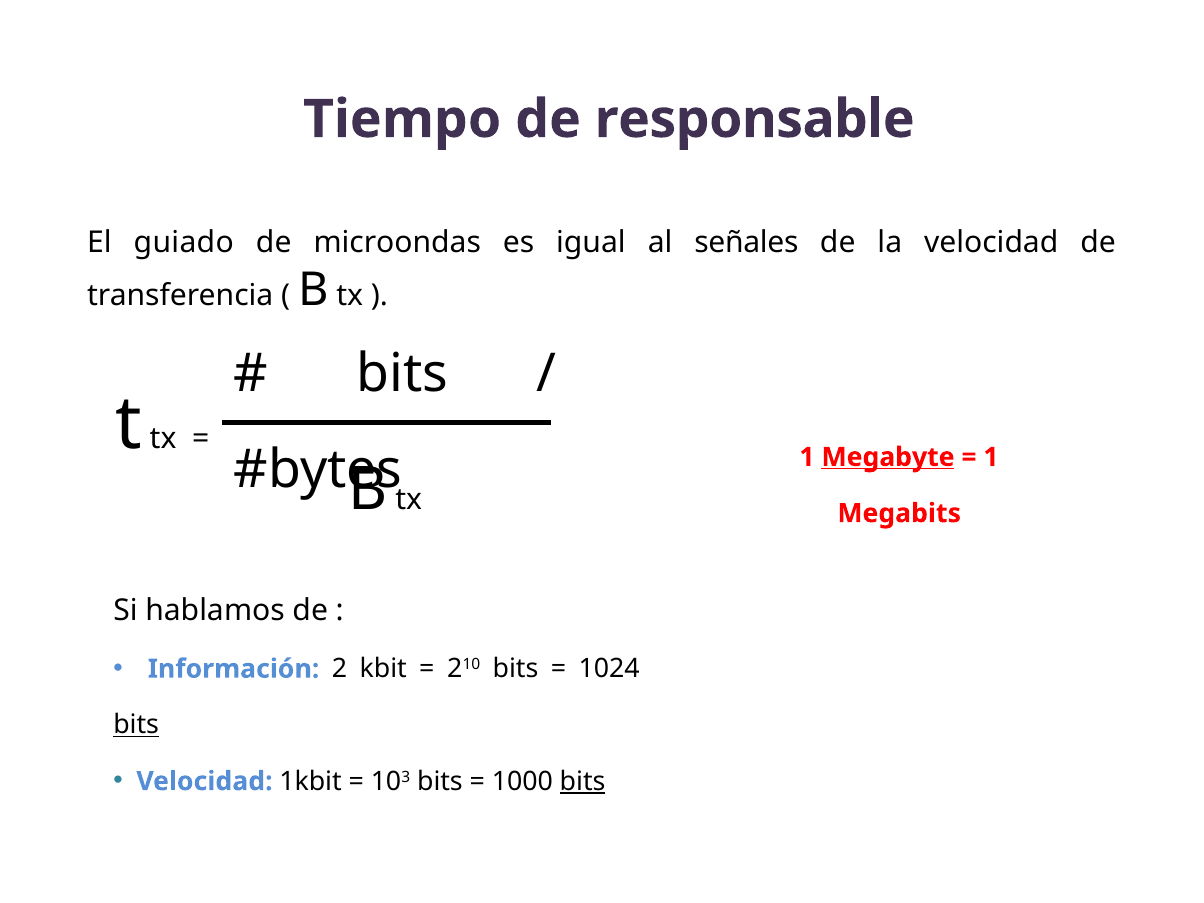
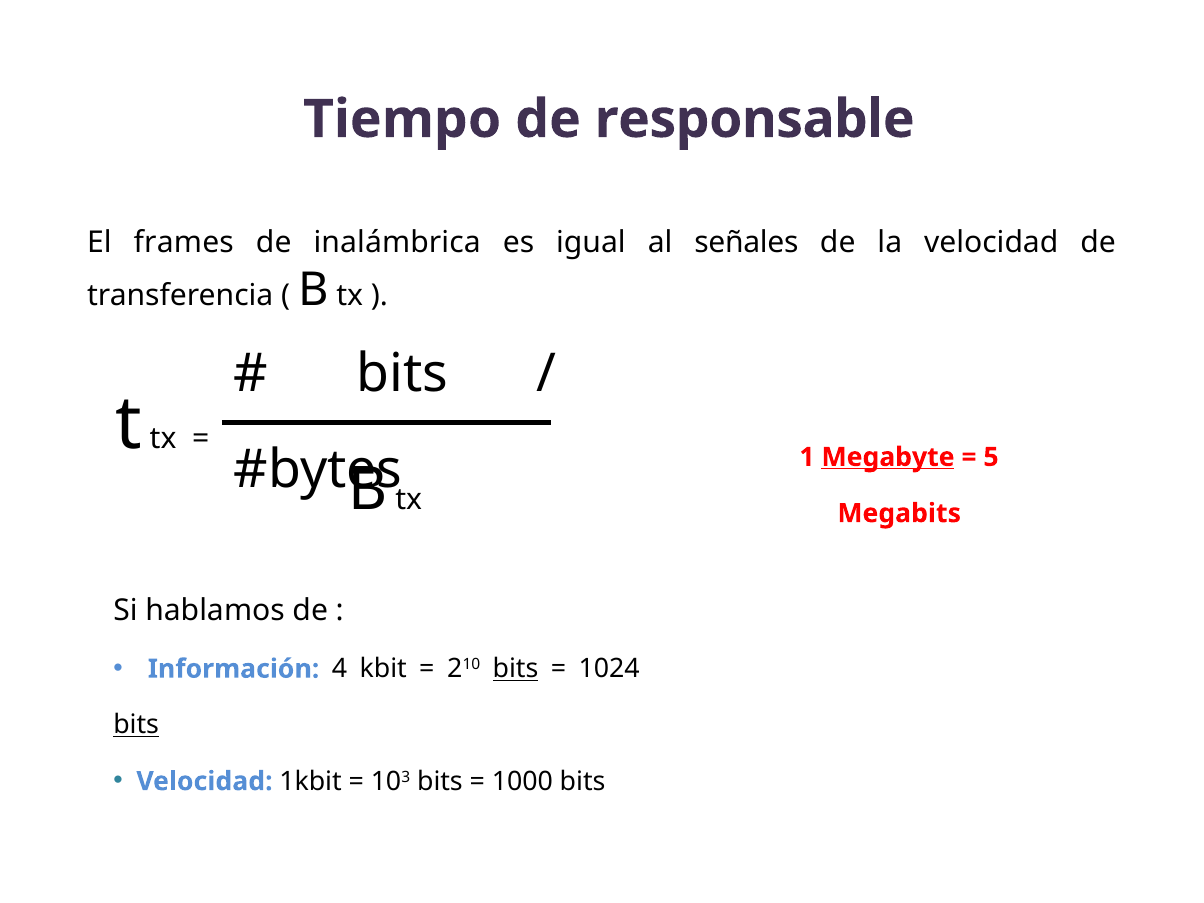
guiado: guiado -> frames
microondas: microondas -> inalámbrica
1 at (991, 457): 1 -> 5
2: 2 -> 4
bits at (516, 669) underline: none -> present
bits at (583, 781) underline: present -> none
